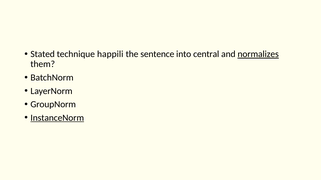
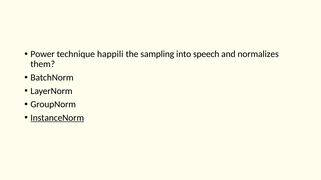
Stated: Stated -> Power
sentence: sentence -> sampling
central: central -> speech
normalizes underline: present -> none
